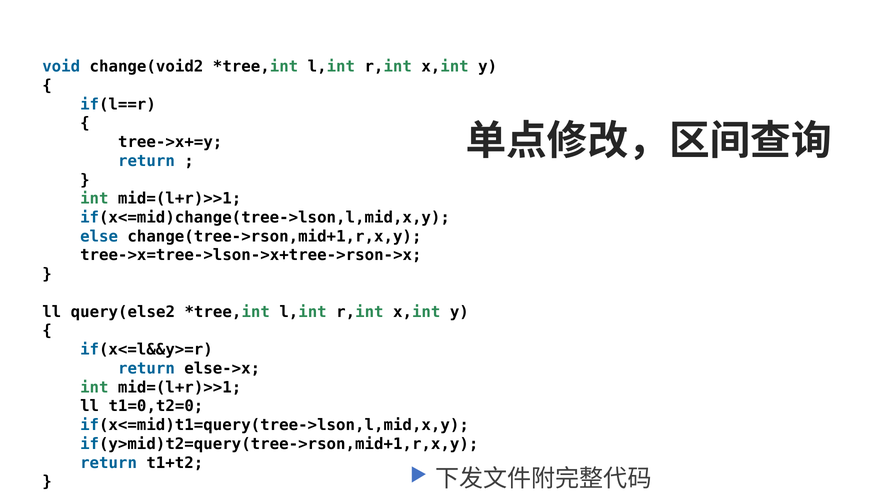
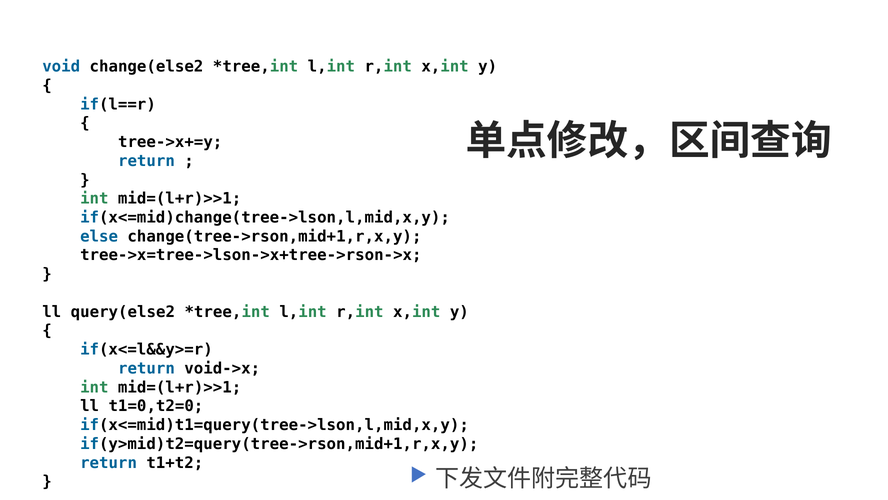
change(void2: change(void2 -> change(else2
else->x: else->x -> void->x
